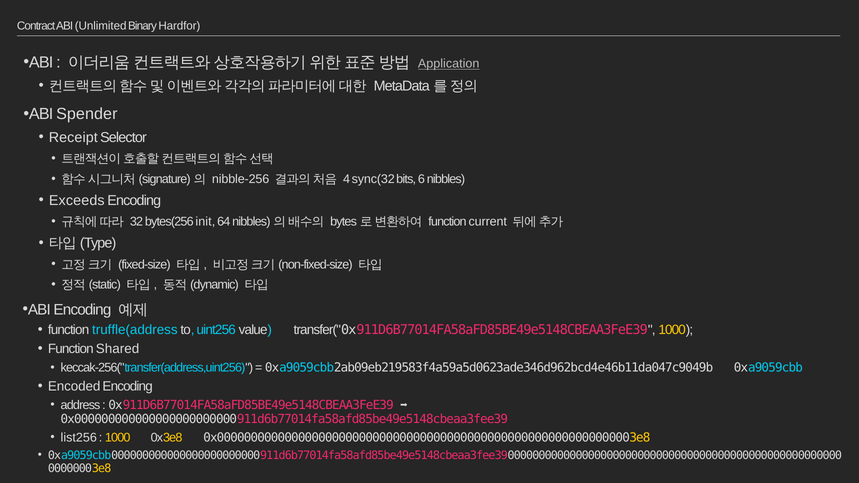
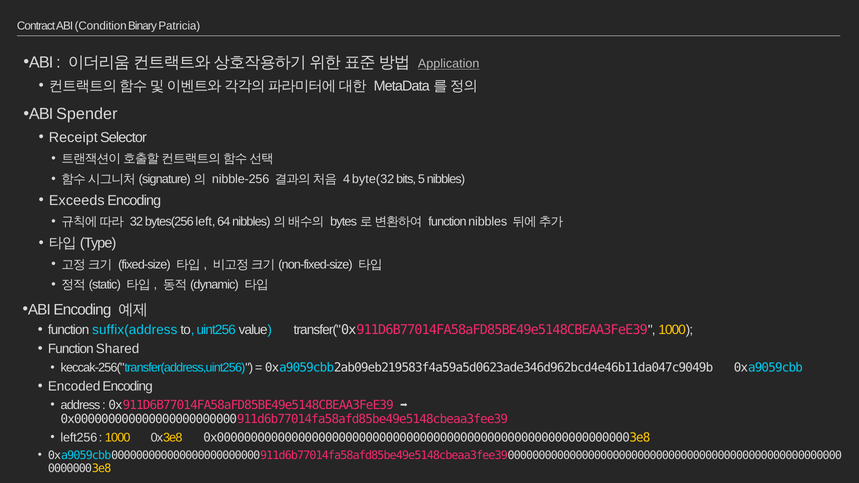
Unlimited: Unlimited -> Condition
Hardfor: Hardfor -> Patricia
sync(32: sync(32 -> byte(32
6: 6 -> 5
init: init -> left
function current: current -> nibbles
truffle(address: truffle(address -> suffix(address
list256: list256 -> left256
